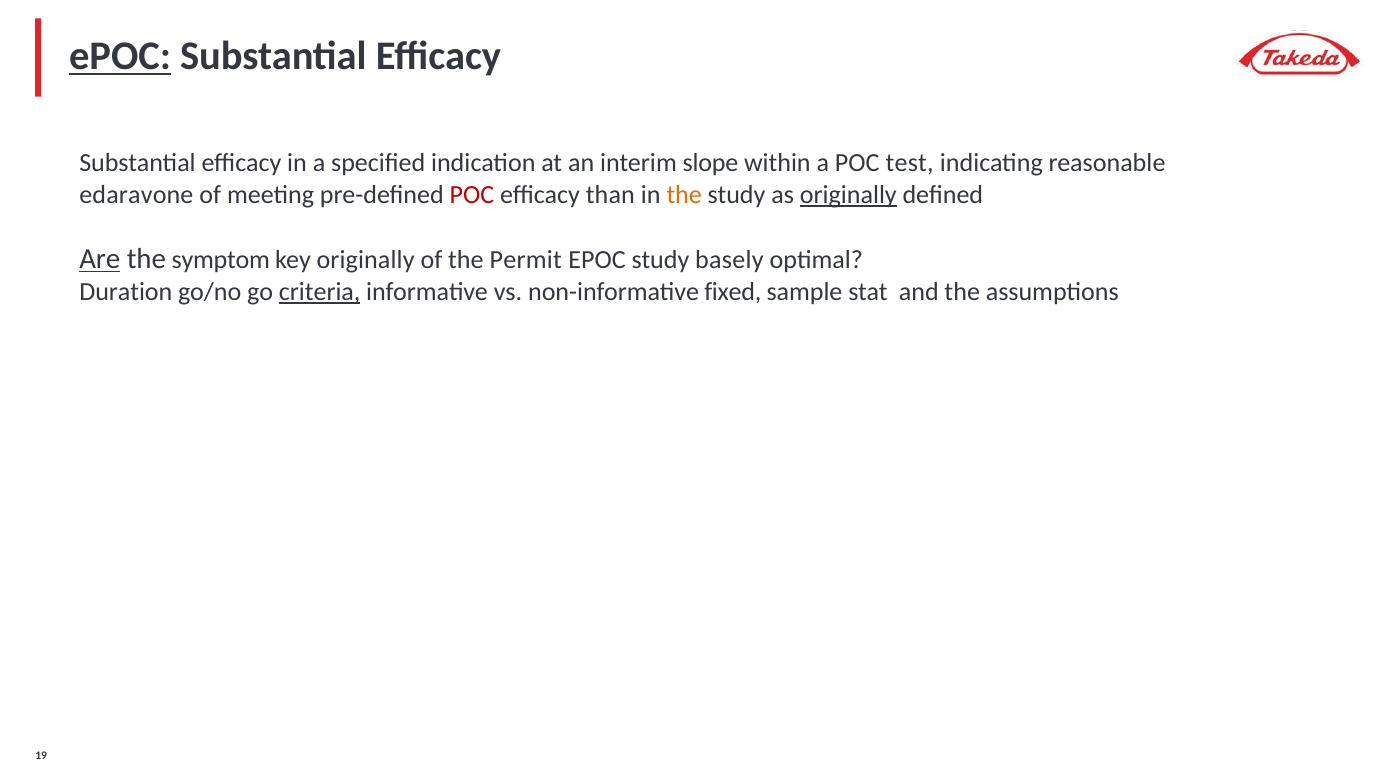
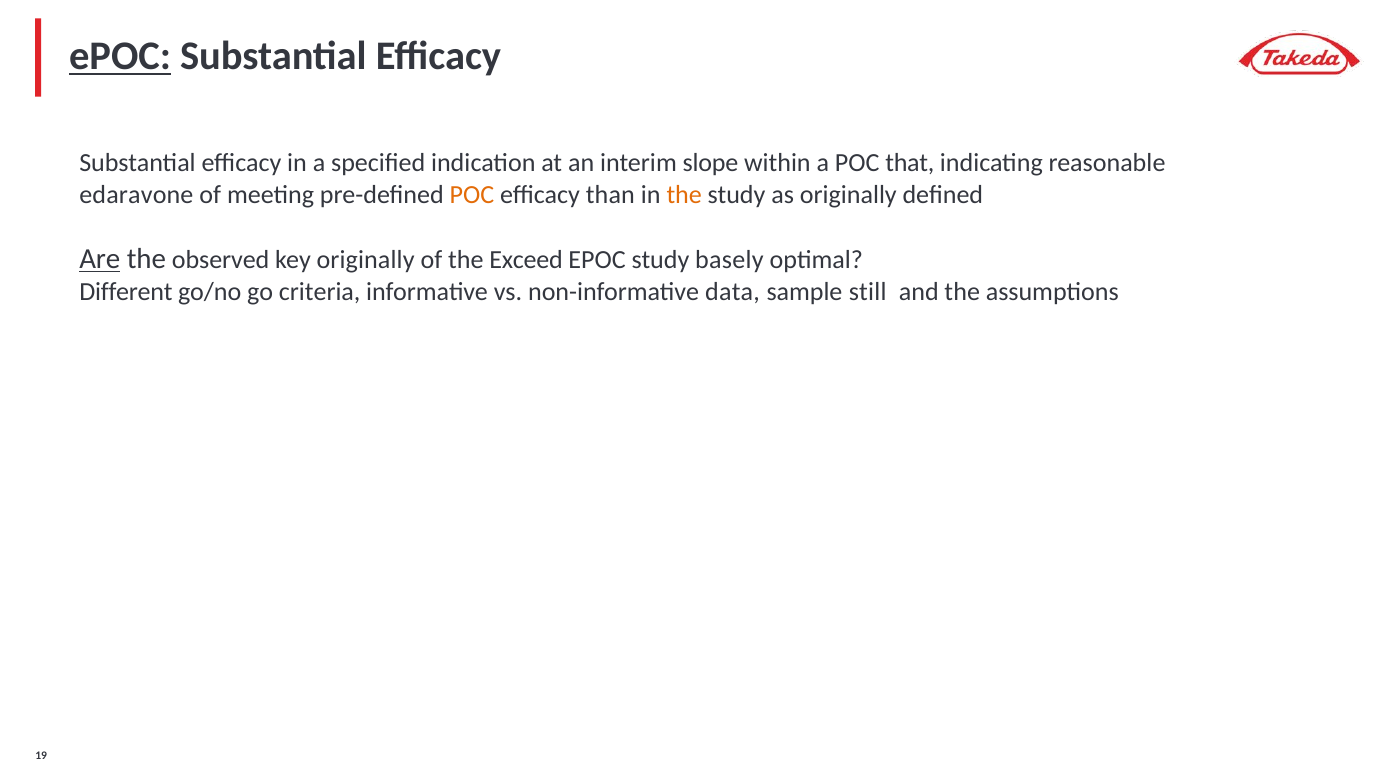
test: test -> that
POC at (472, 194) colour: red -> orange
originally at (848, 194) underline: present -> none
symptom: symptom -> observed
Permit: Permit -> Exceed
Duration: Duration -> Different
criteria underline: present -> none
fixed: fixed -> data
stat: stat -> still
